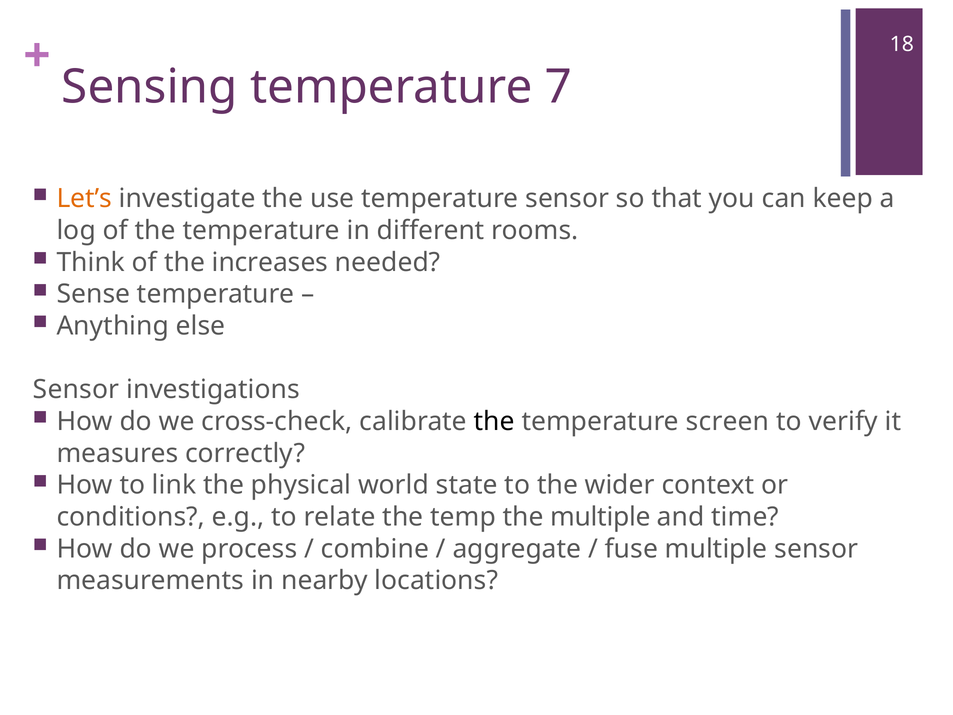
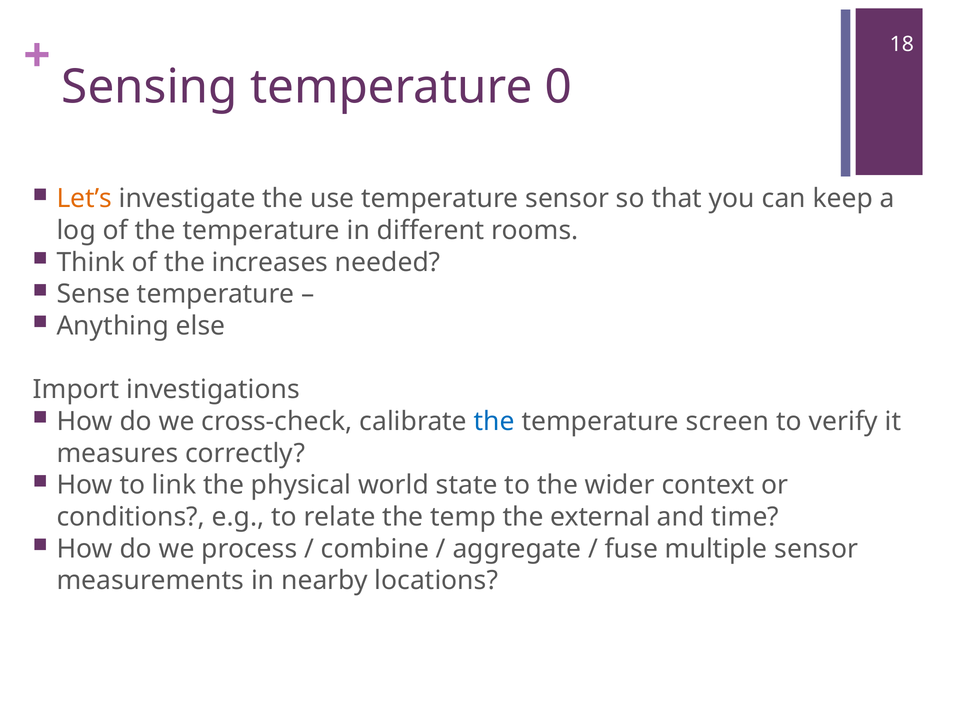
7: 7 -> 0
Sensor at (76, 389): Sensor -> Import
the at (494, 421) colour: black -> blue
the multiple: multiple -> external
